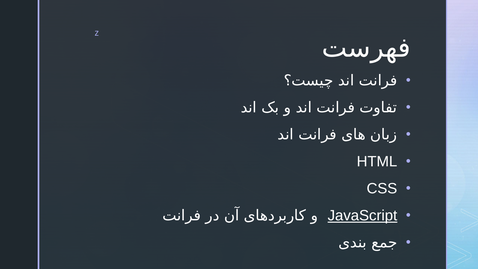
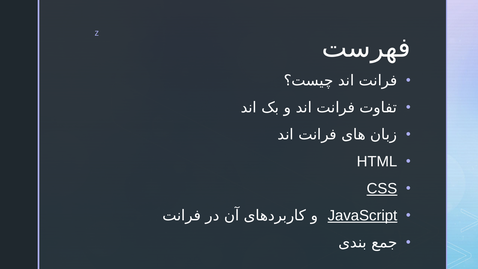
CSS underline: none -> present
